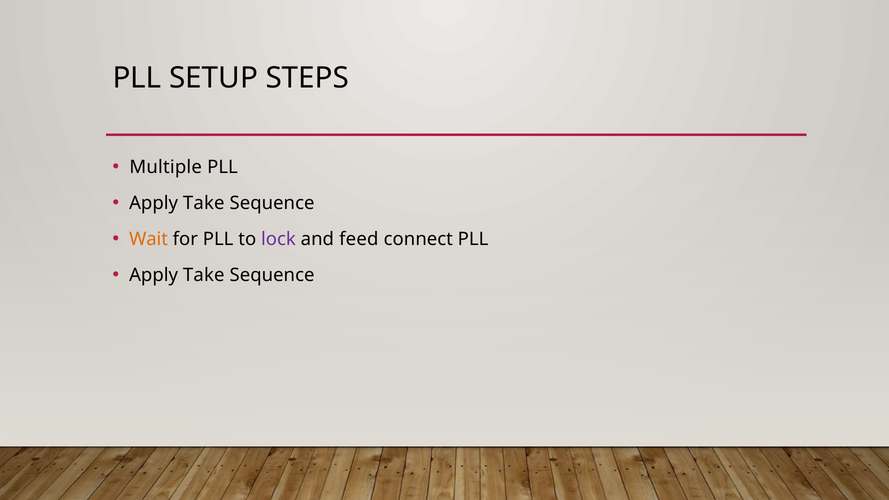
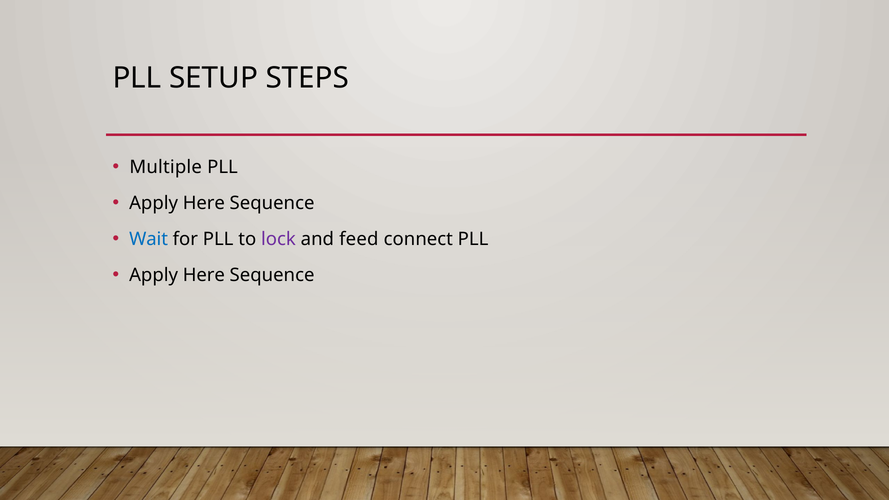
Take at (204, 203): Take -> Here
Wait colour: orange -> blue
Take at (204, 275): Take -> Here
